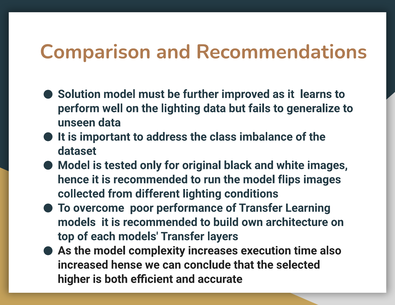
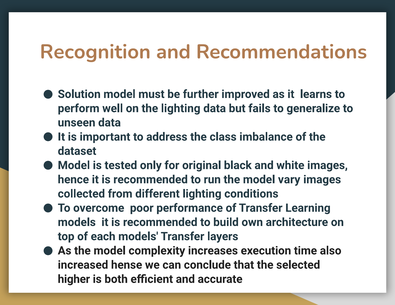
Comparison: Comparison -> Recognition
flips: flips -> vary
